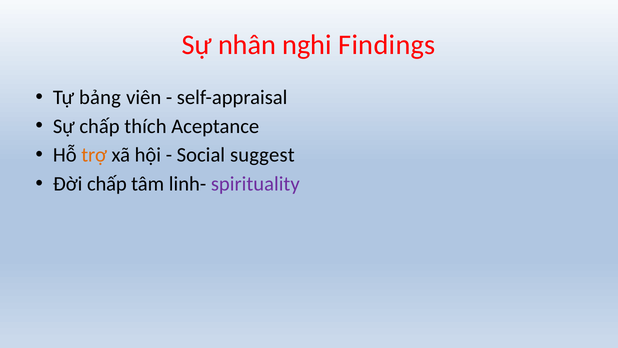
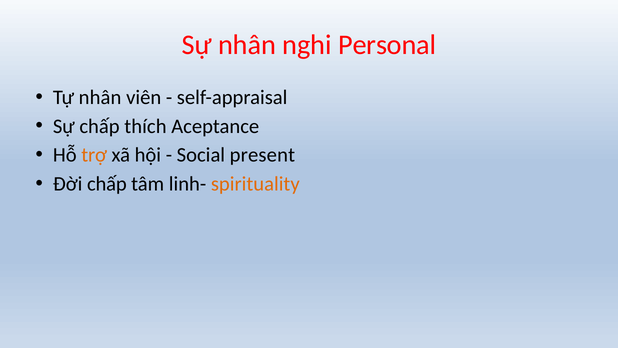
Findings: Findings -> Personal
Tự bảng: bảng -> nhân
suggest: suggest -> present
spirituality colour: purple -> orange
